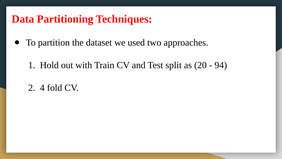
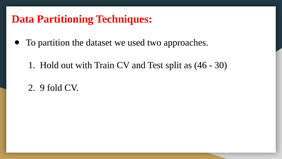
20: 20 -> 46
94: 94 -> 30
4: 4 -> 9
